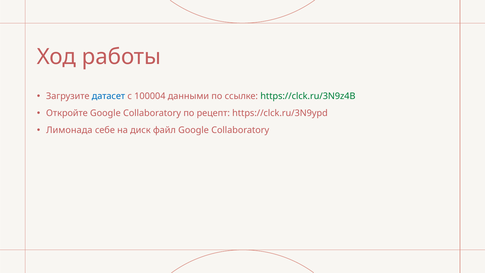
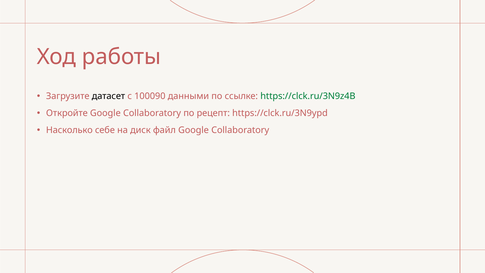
датасет colour: blue -> black
100004: 100004 -> 100090
Лимонада: Лимонада -> Насколько
